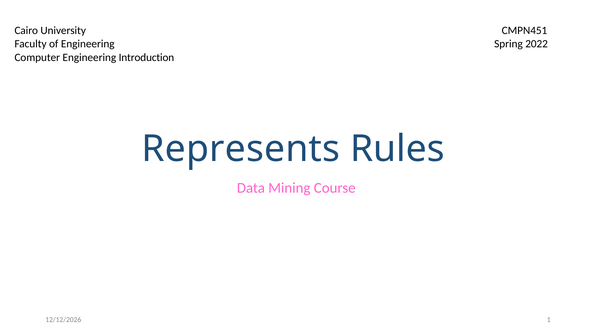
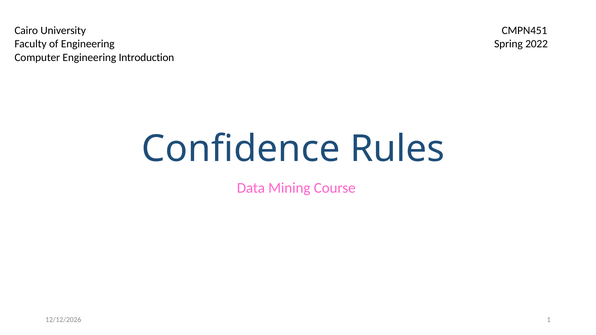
Represents: Represents -> Confidence
